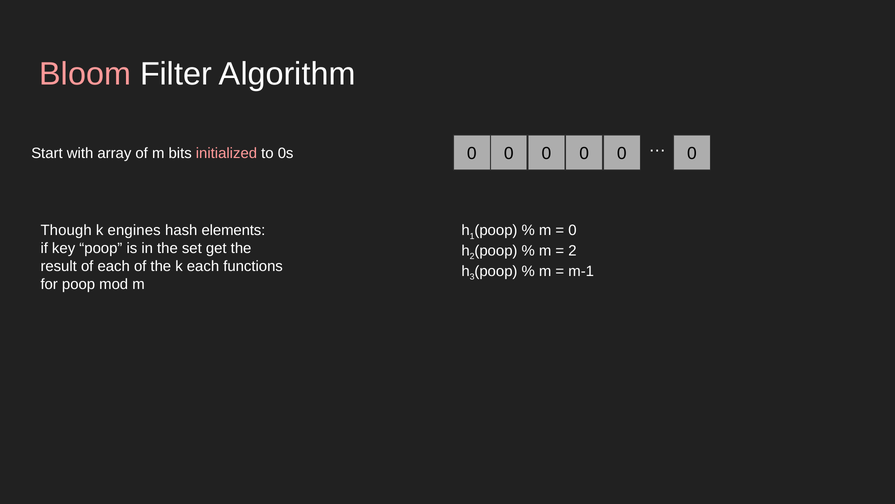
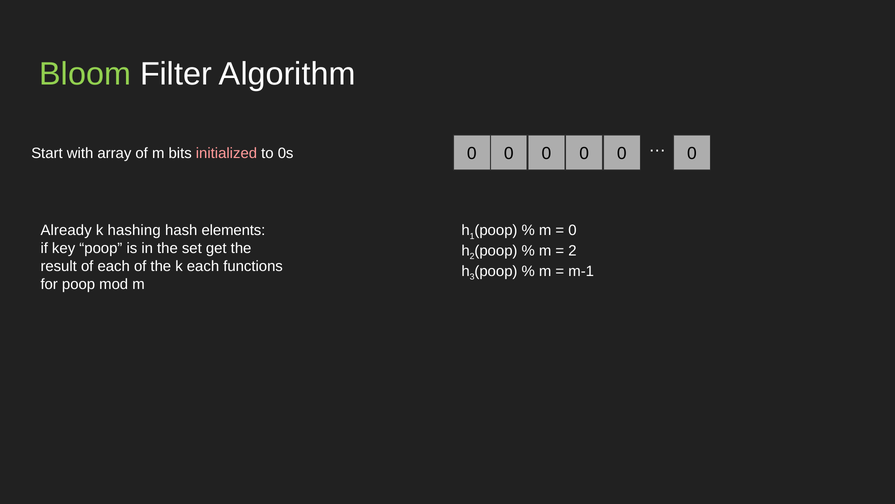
Bloom colour: pink -> light green
Though: Though -> Already
engines: engines -> hashing
